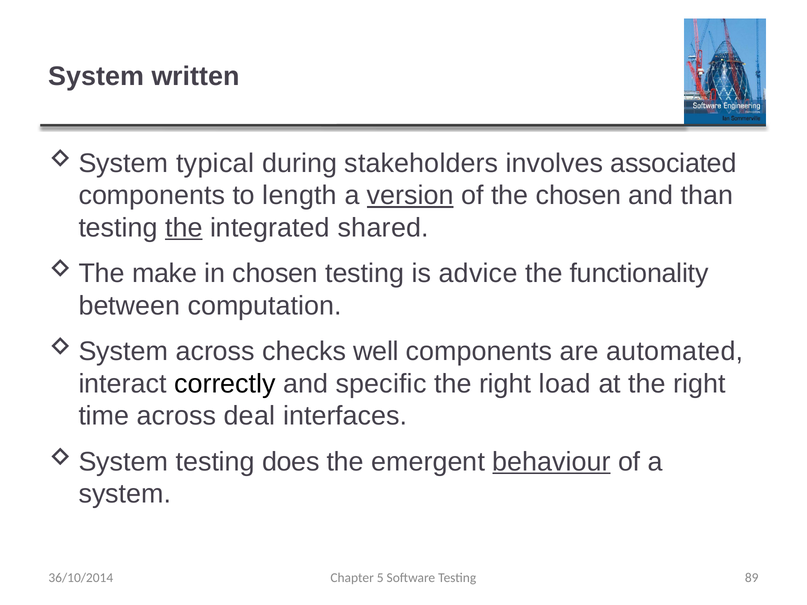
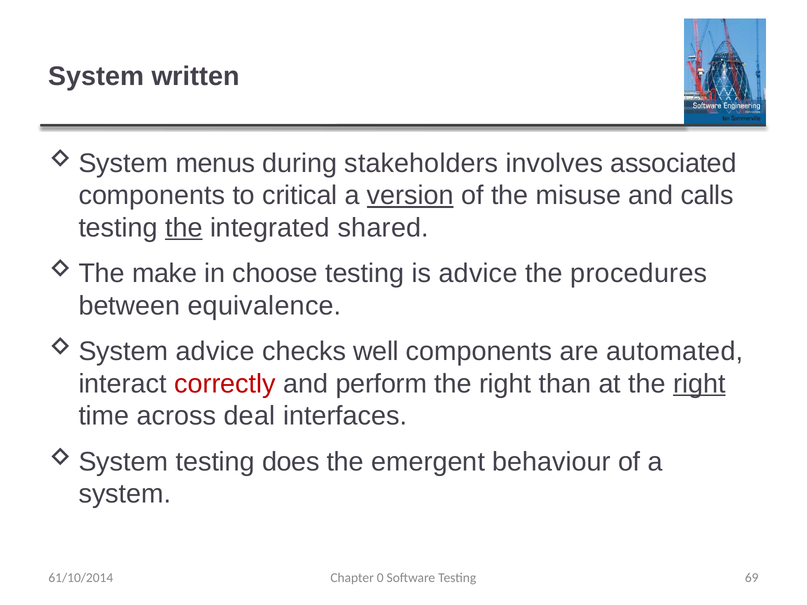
typical: typical -> menus
length: length -> critical
the chosen: chosen -> misuse
than: than -> calls
in chosen: chosen -> choose
functionality: functionality -> procedures
computation: computation -> equivalence
across at (215, 352): across -> advice
correctly colour: black -> red
specific: specific -> perform
load: load -> than
right at (699, 384) underline: none -> present
behaviour underline: present -> none
5: 5 -> 0
89: 89 -> 69
36/10/2014: 36/10/2014 -> 61/10/2014
